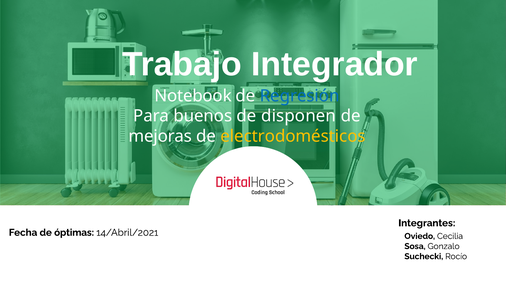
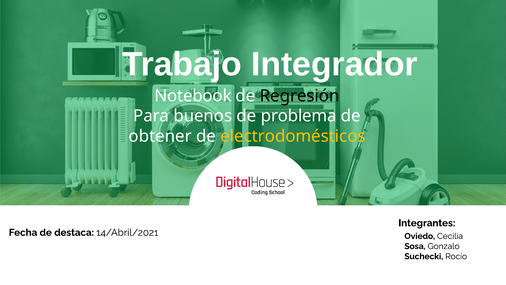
Regresión colour: blue -> black
disponen: disponen -> problema
mejoras: mejoras -> obtener
óptimas: óptimas -> destaca
